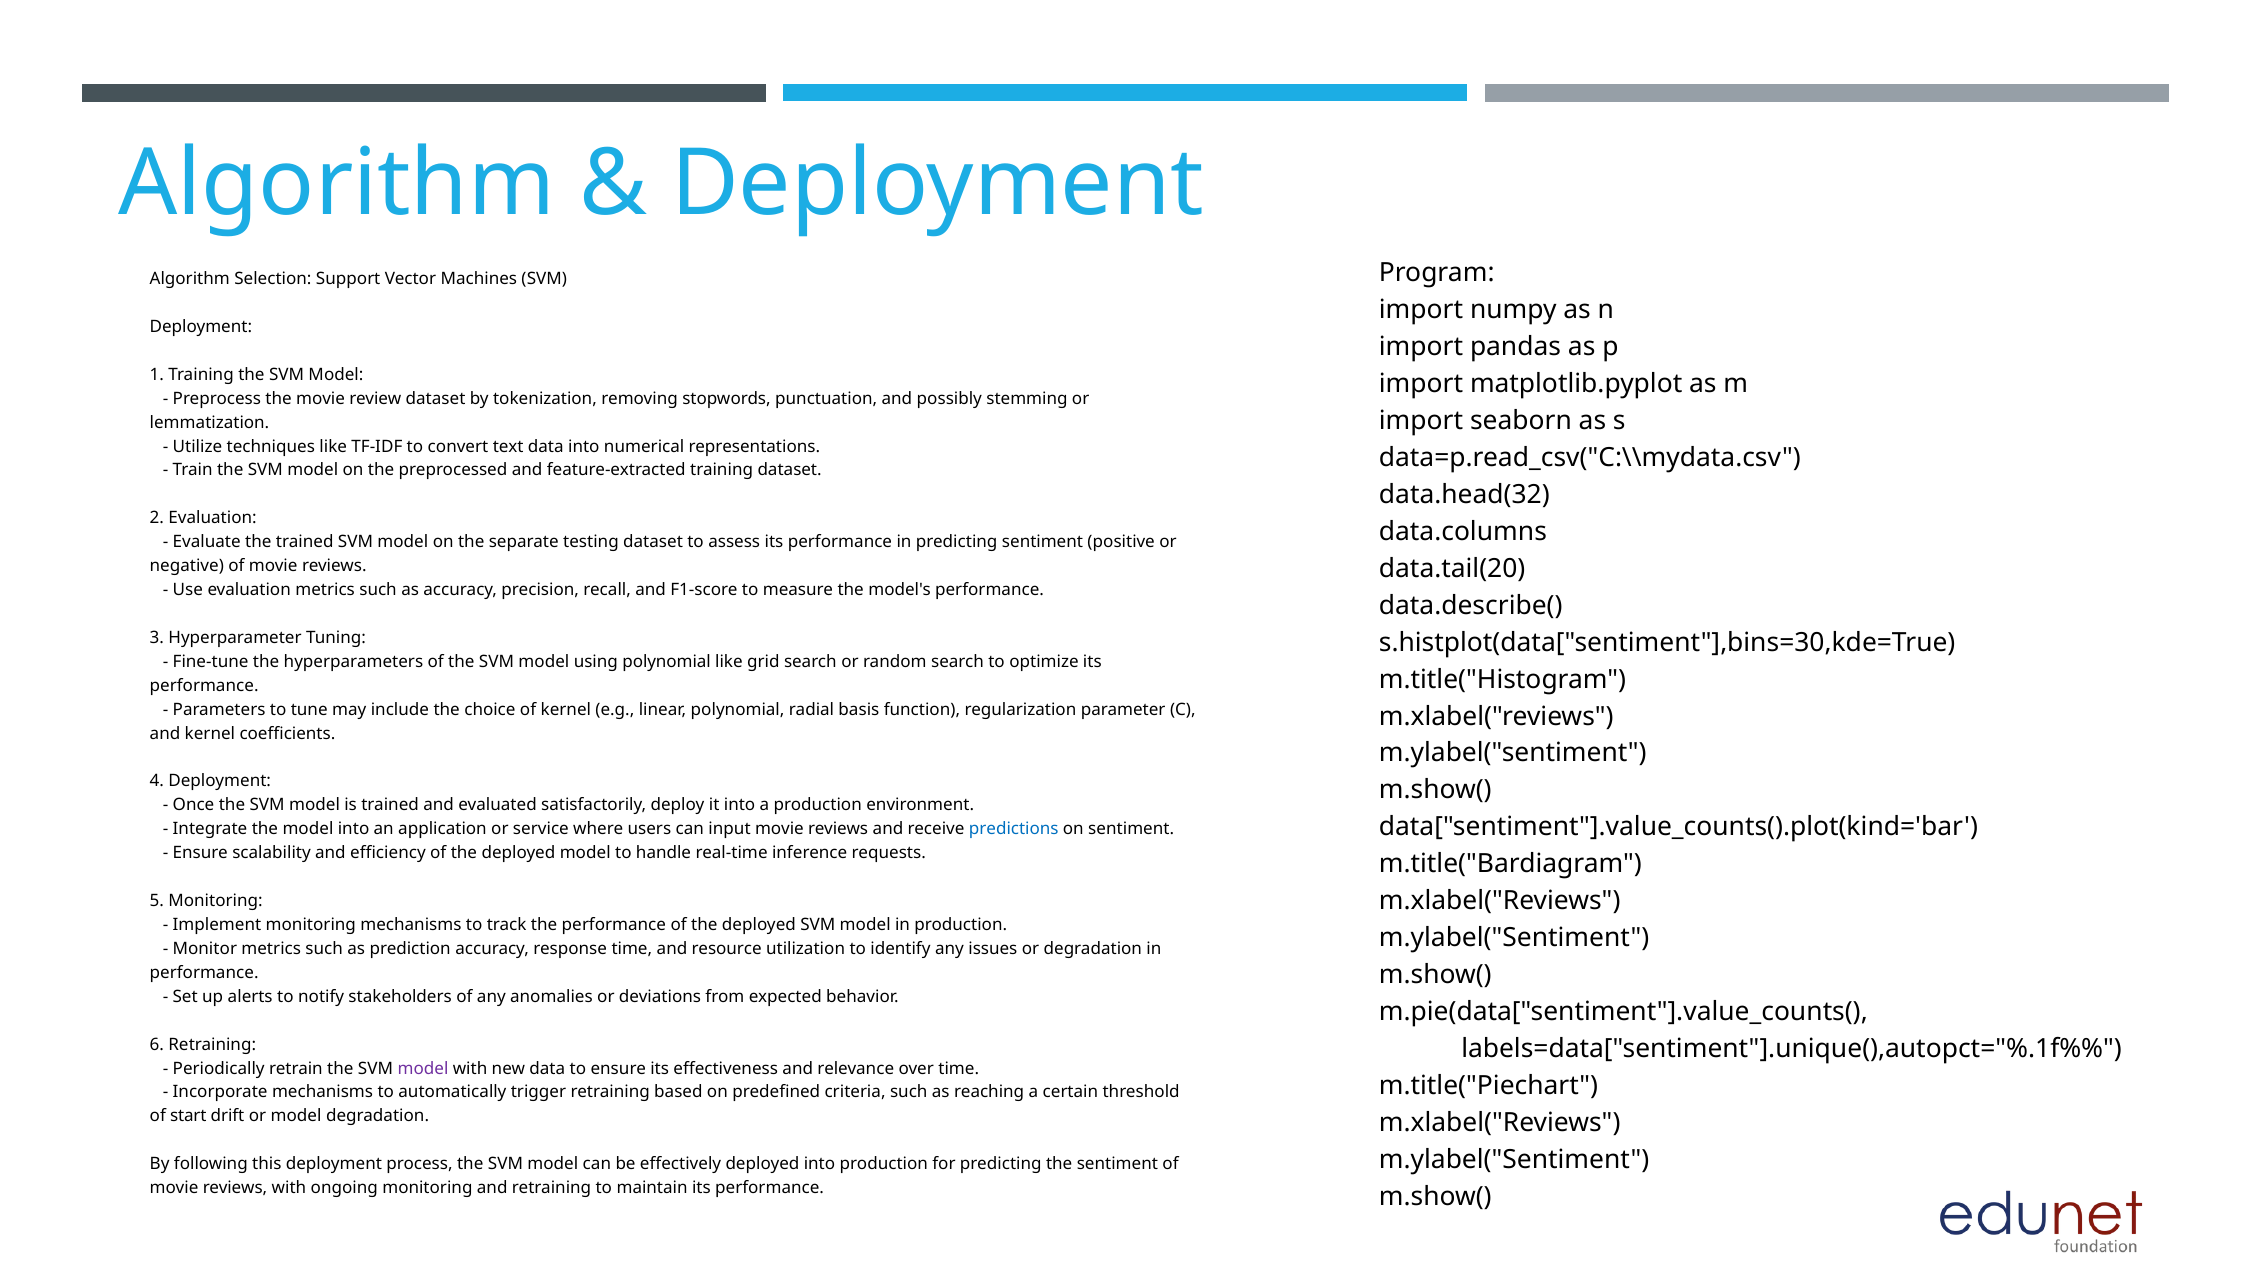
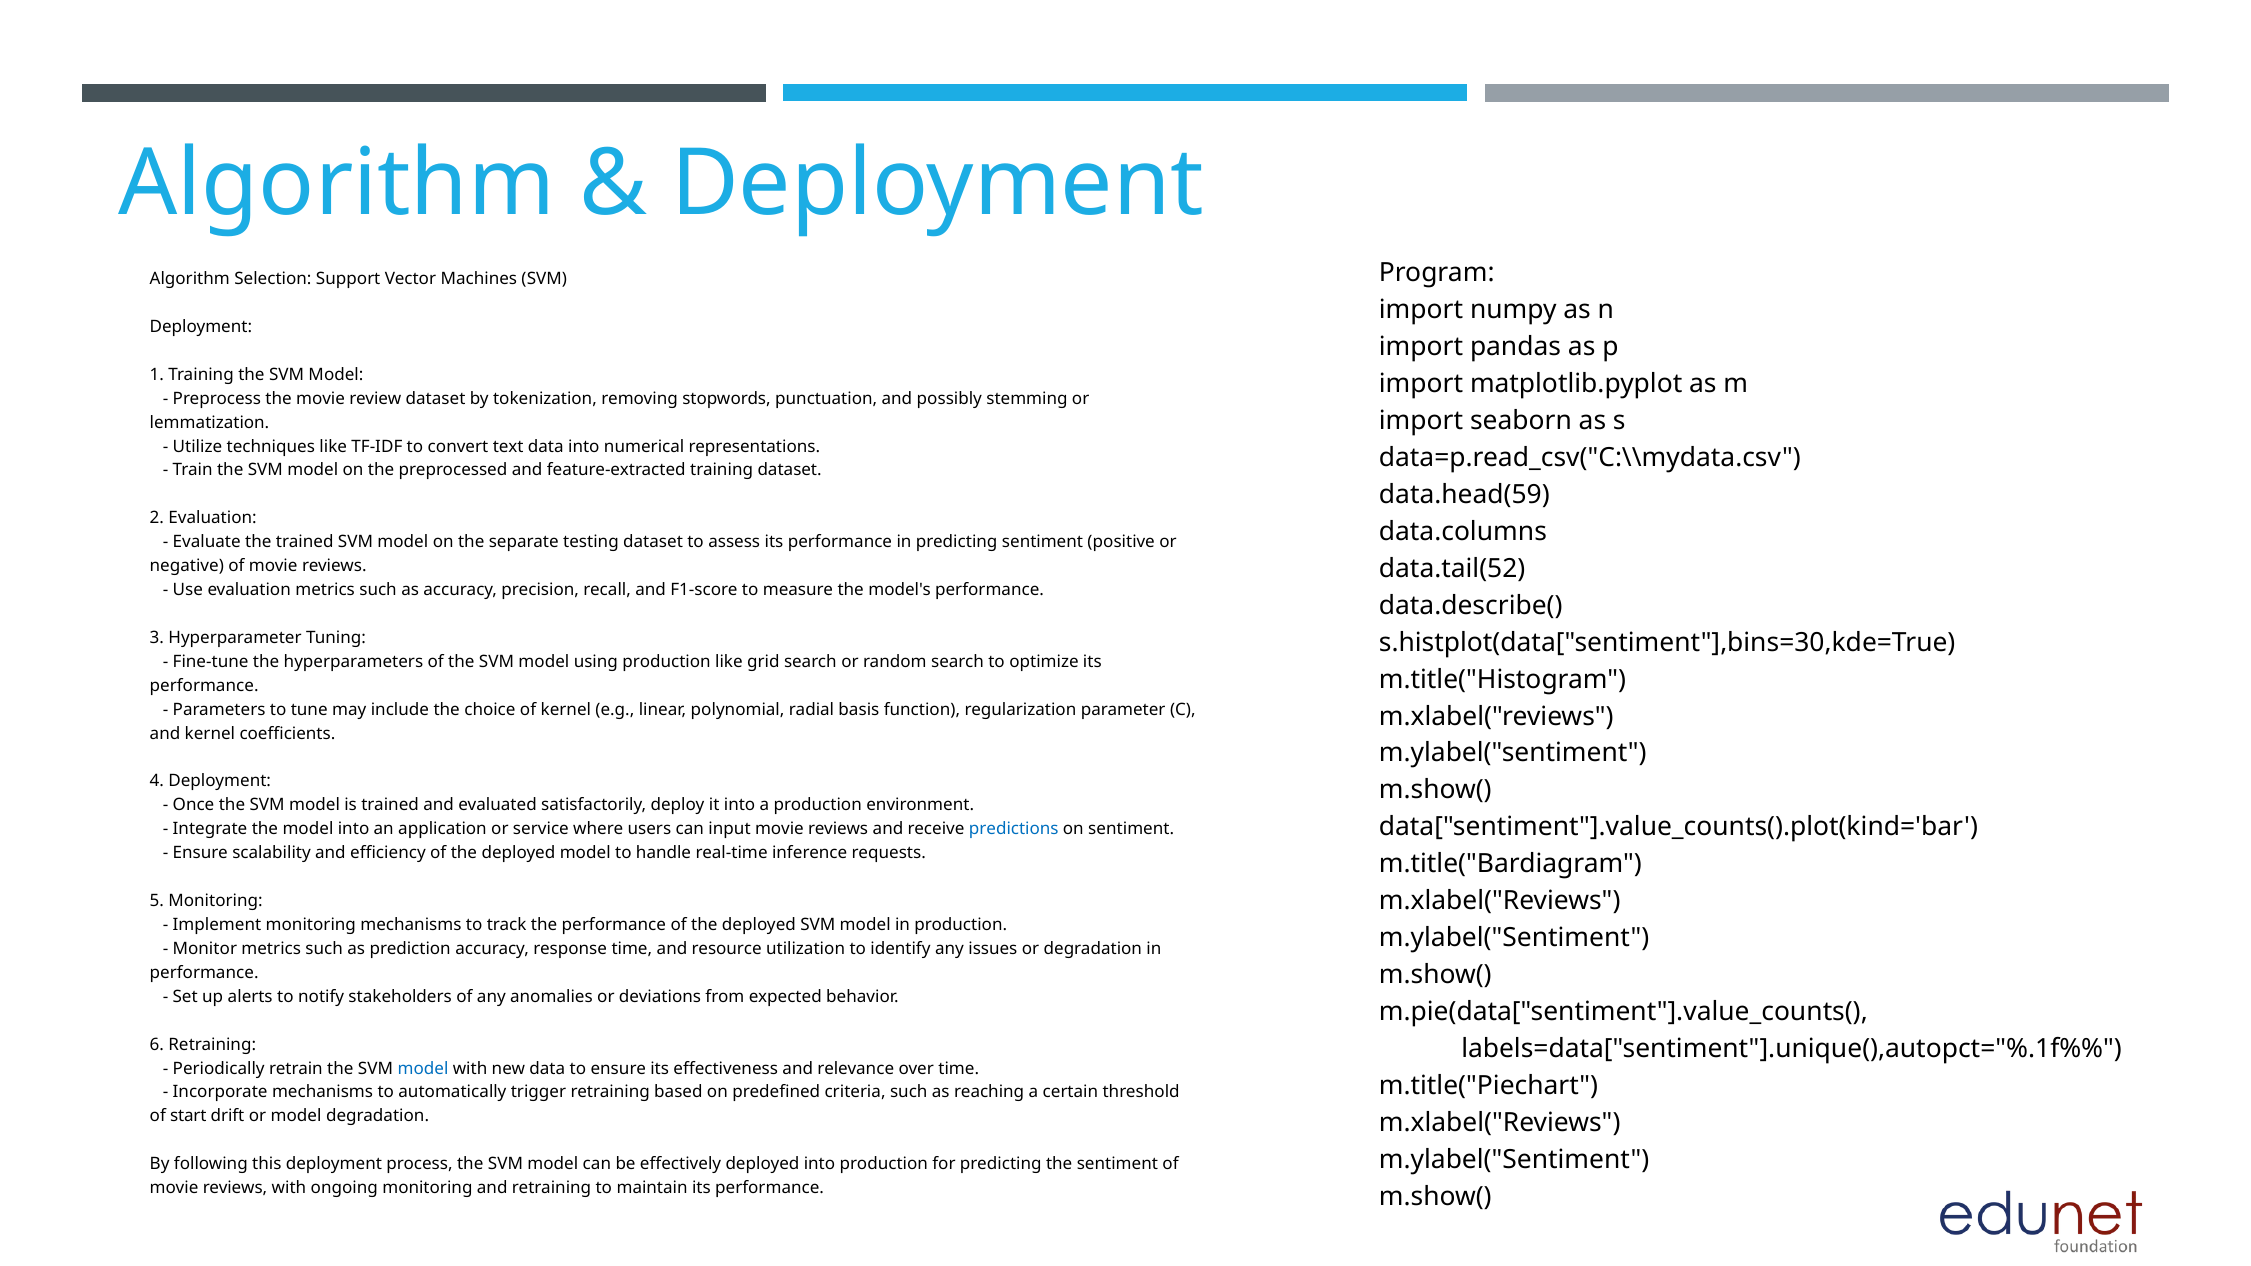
data.head(32: data.head(32 -> data.head(59
data.tail(20: data.tail(20 -> data.tail(52
using polynomial: polynomial -> production
model at (423, 1069) colour: purple -> blue
